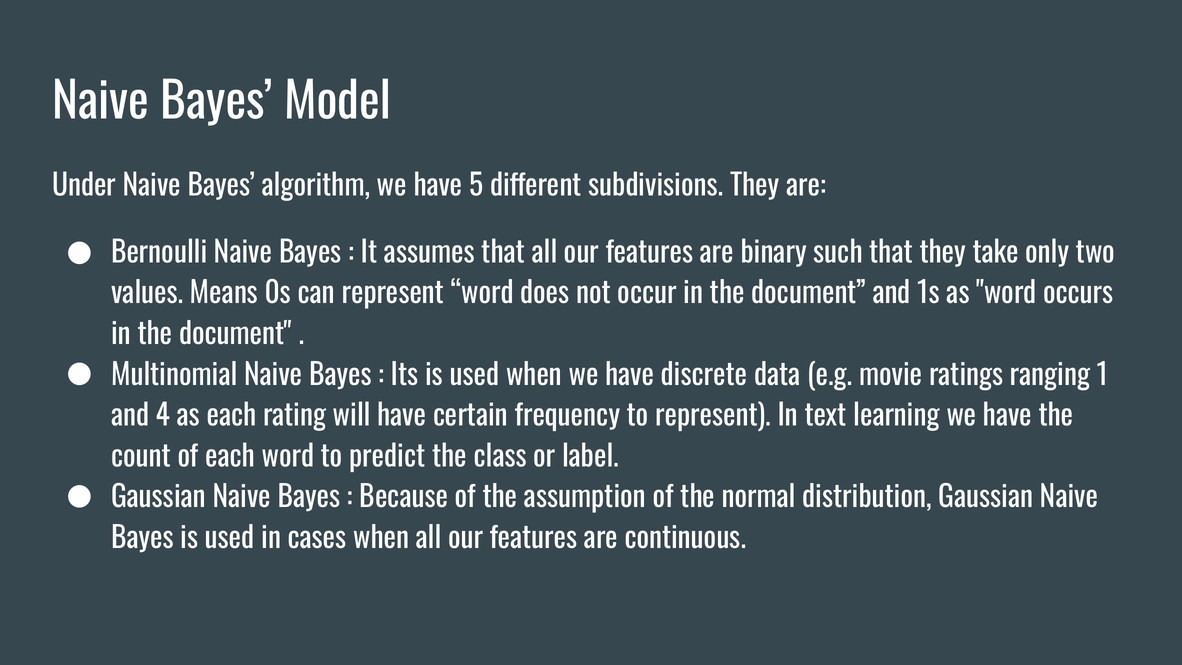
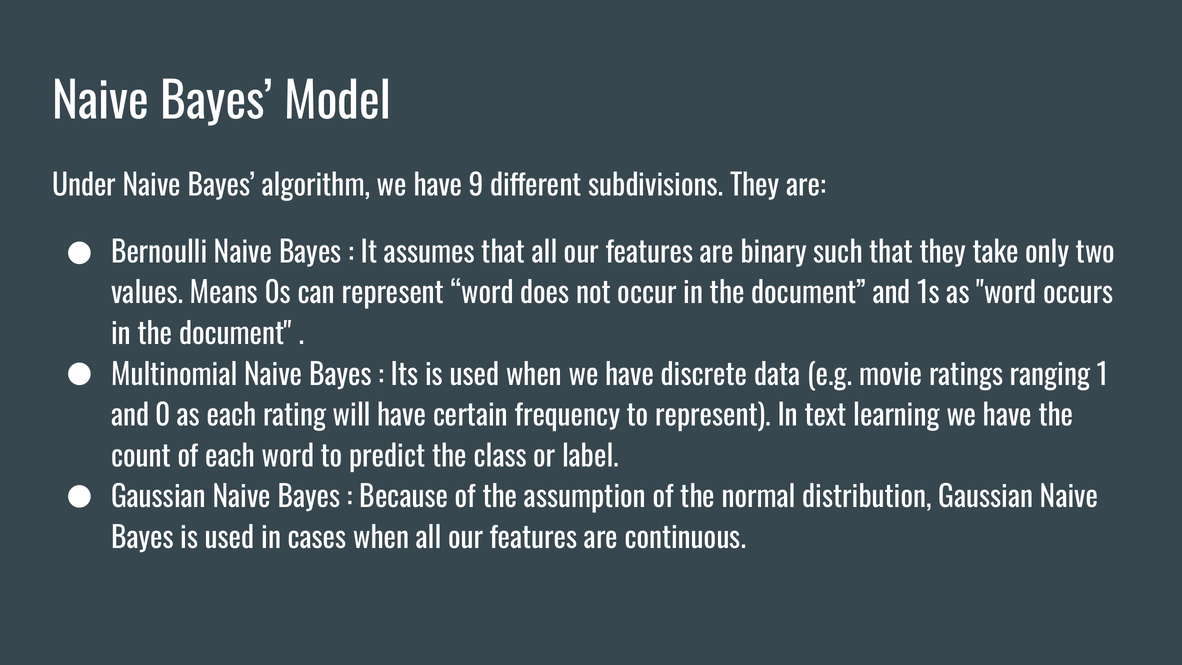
5: 5 -> 9
4: 4 -> 0
